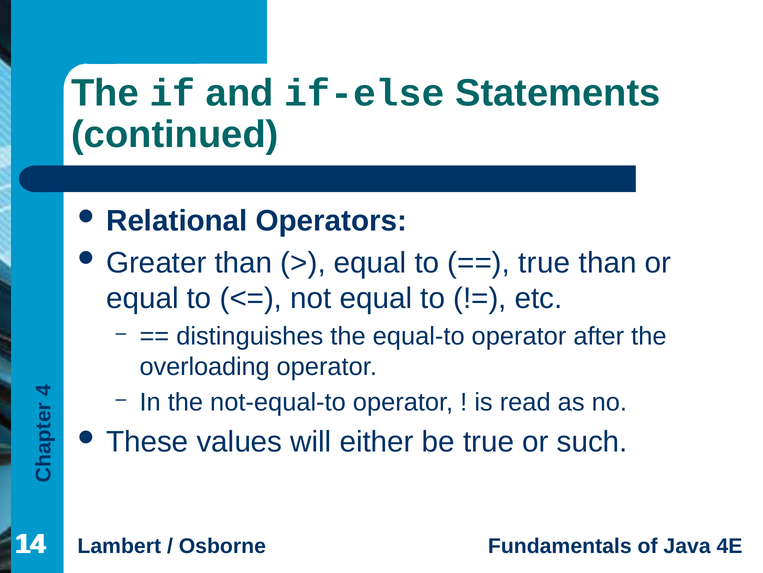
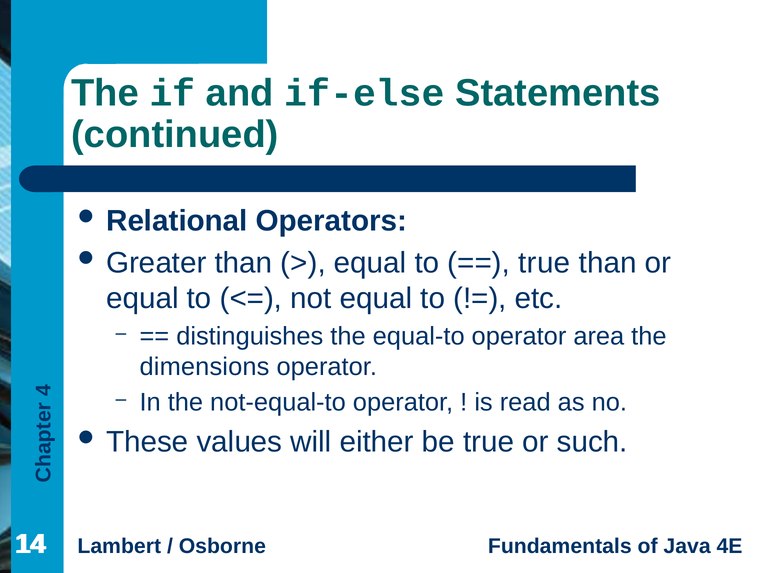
after: after -> area
overloading: overloading -> dimensions
